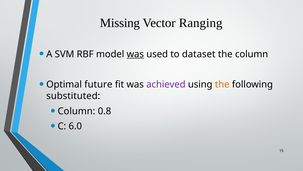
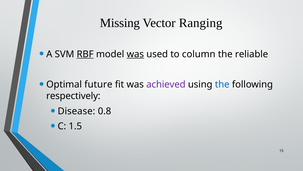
RBF underline: none -> present
dataset: dataset -> column
the column: column -> reliable
the at (222, 84) colour: orange -> blue
substituted: substituted -> respectively
Column at (76, 111): Column -> Disease
6.0: 6.0 -> 1.5
